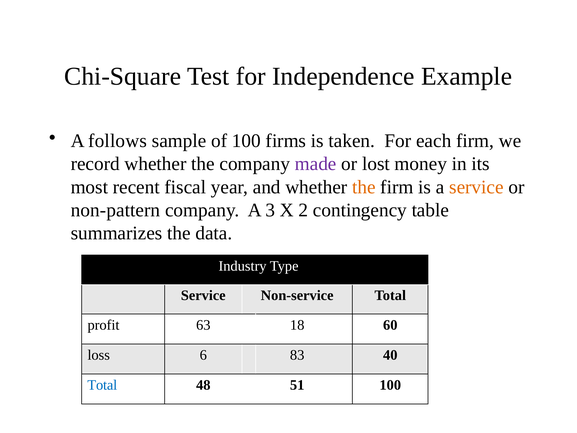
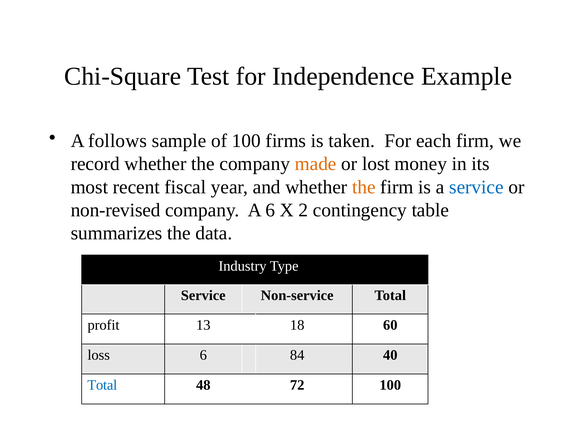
made colour: purple -> orange
service at (476, 187) colour: orange -> blue
non-pattern: non-pattern -> non-revised
A 3: 3 -> 6
63: 63 -> 13
83: 83 -> 84
51: 51 -> 72
